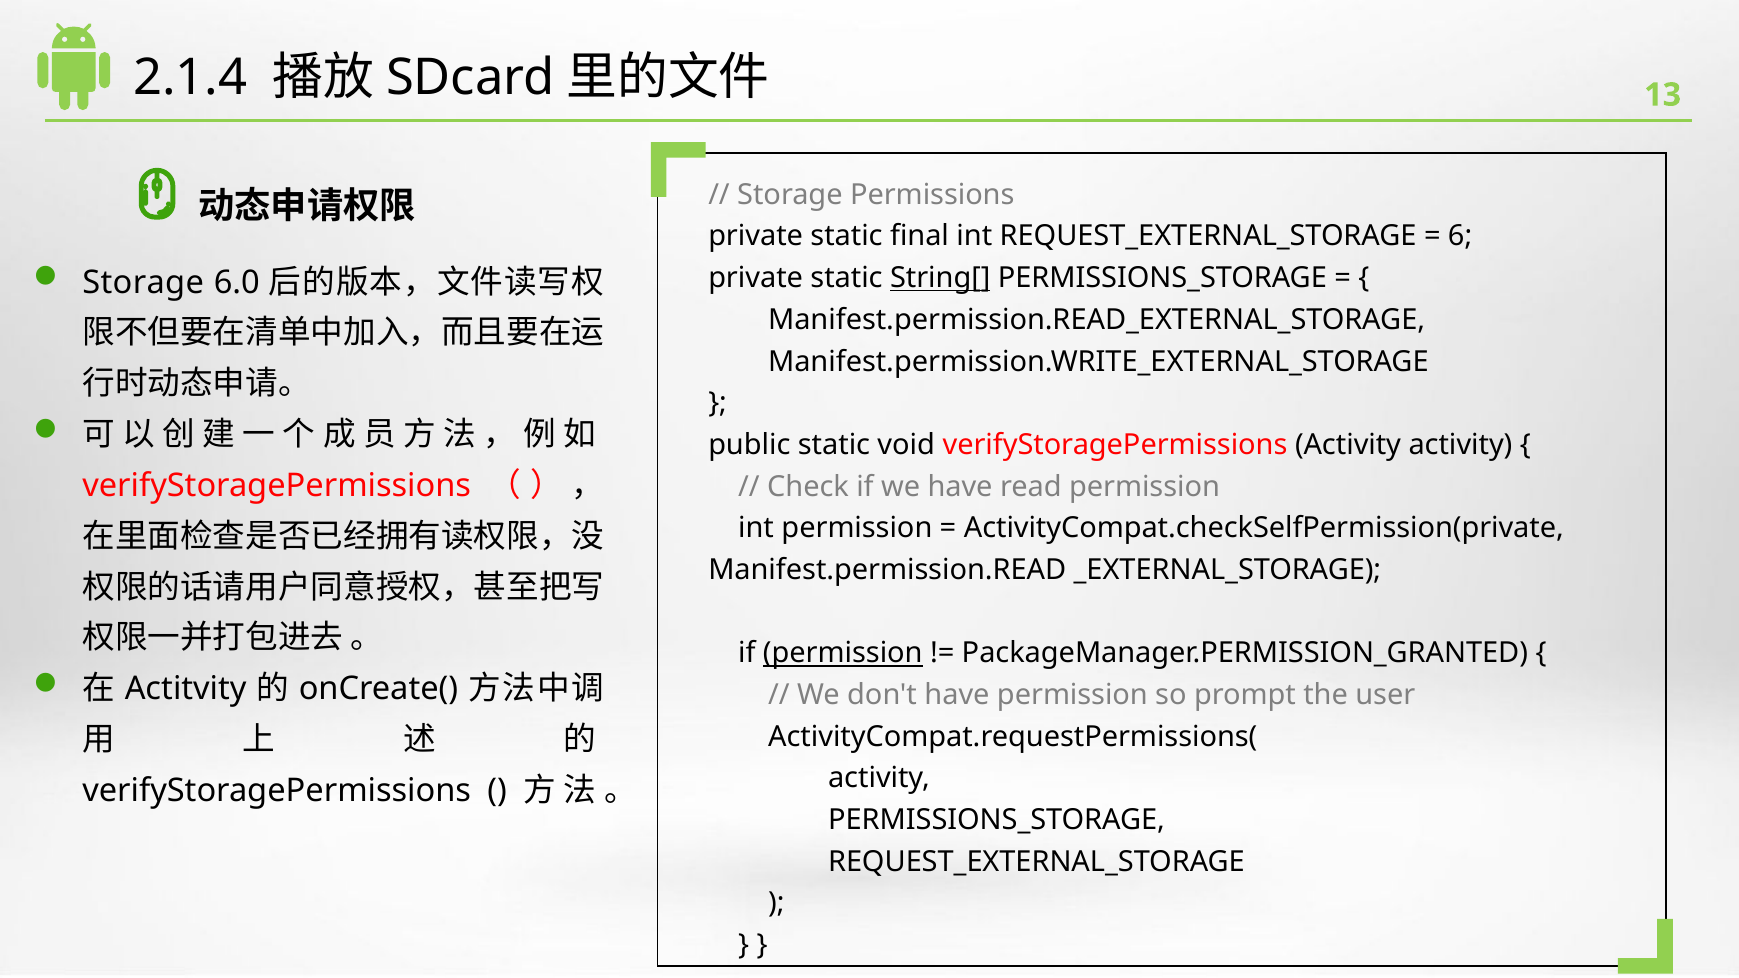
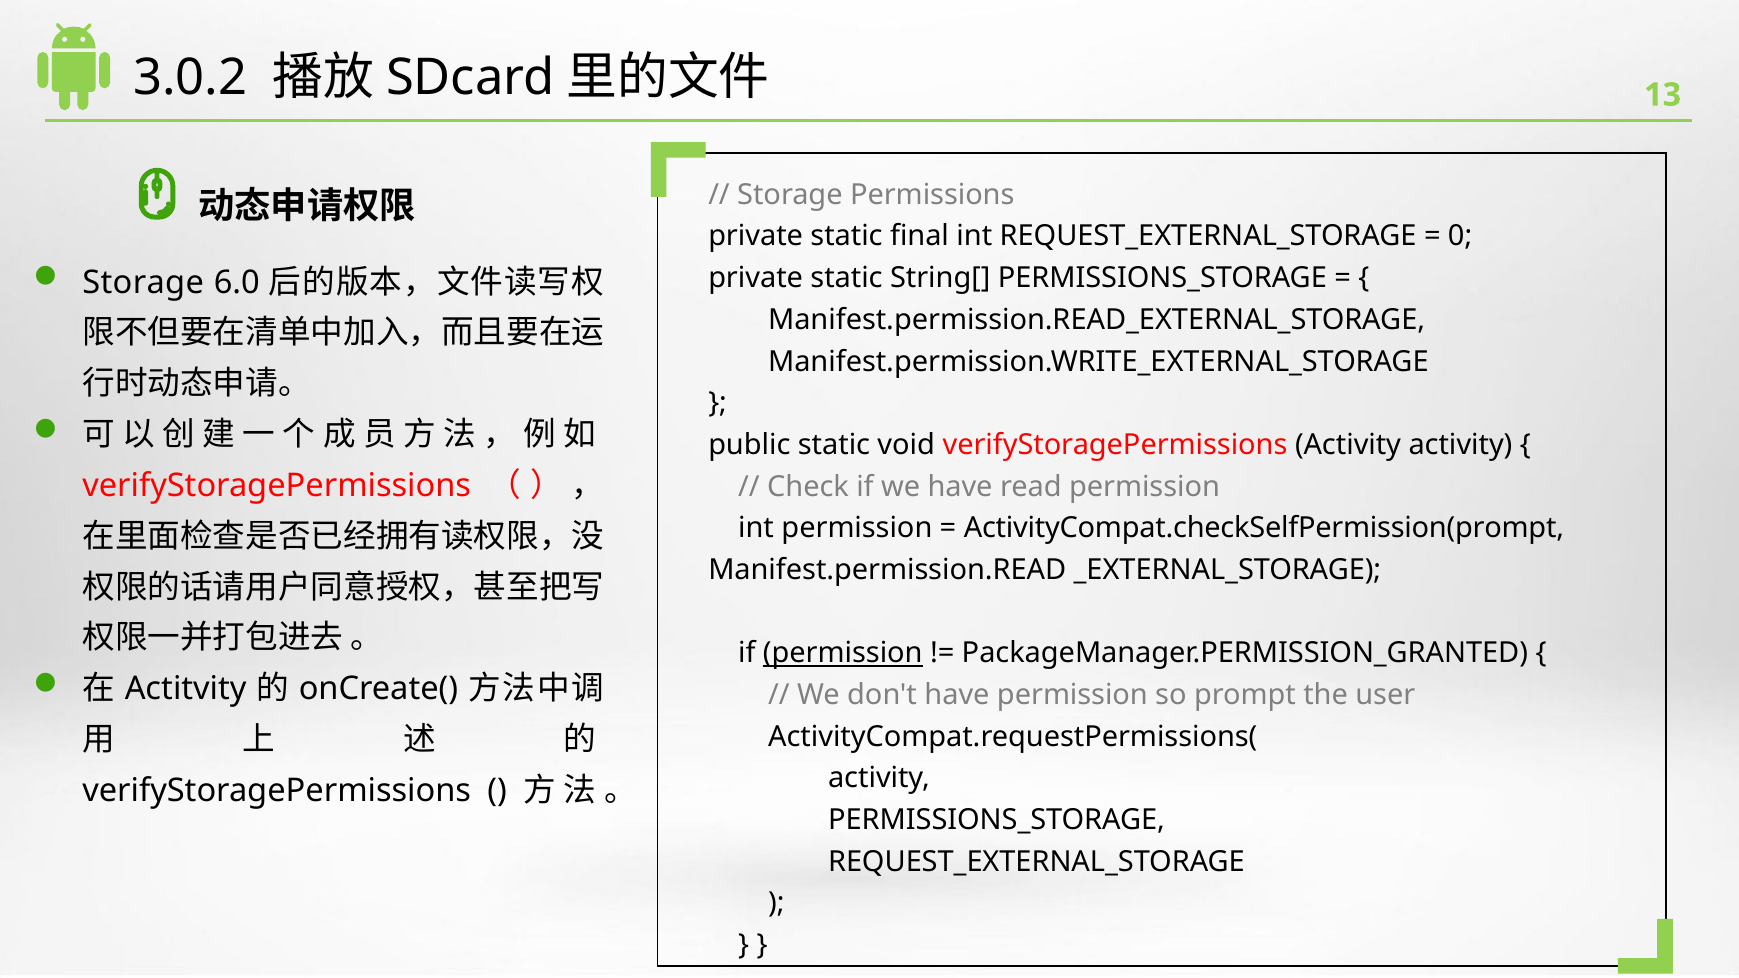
2.1.4: 2.1.4 -> 3.0.2
6: 6 -> 0
String[ underline: present -> none
ActivityCompat.checkSelfPermission(private: ActivityCompat.checkSelfPermission(private -> ActivityCompat.checkSelfPermission(prompt
